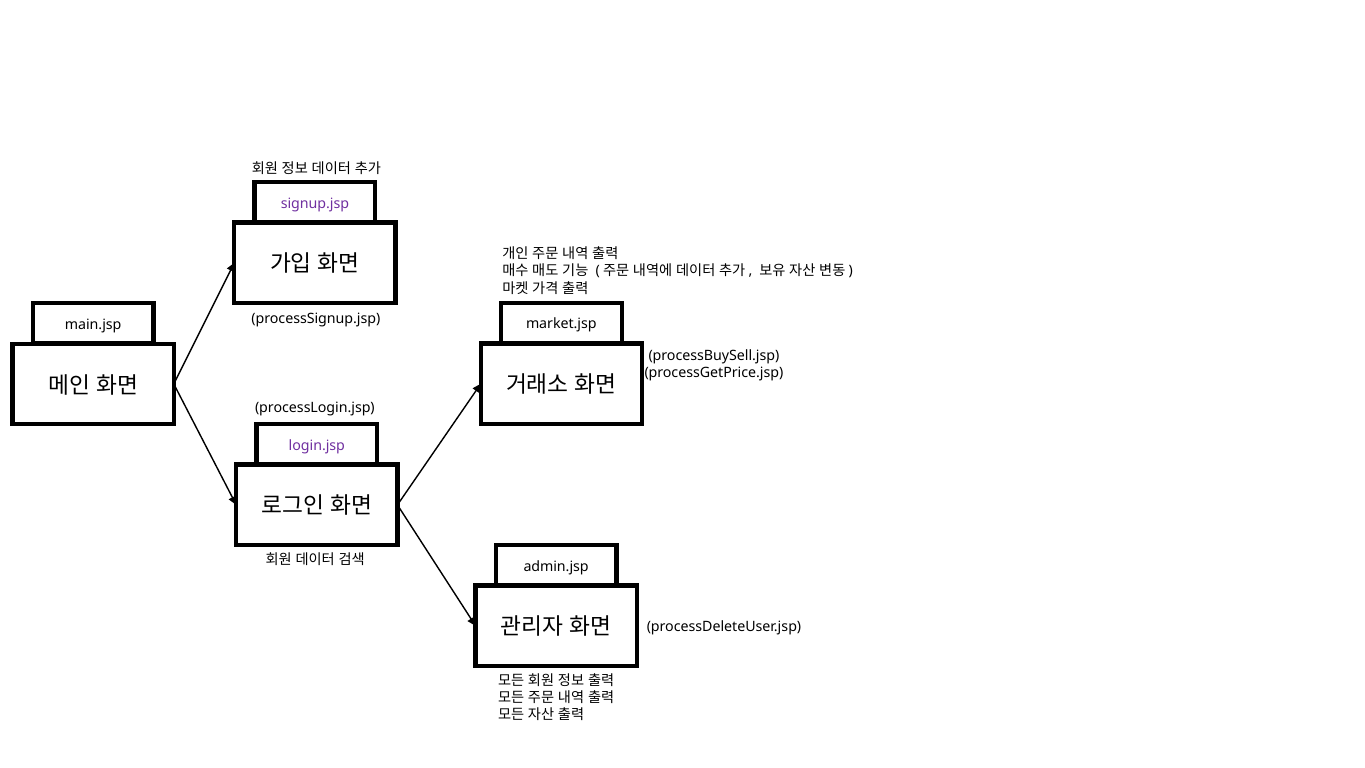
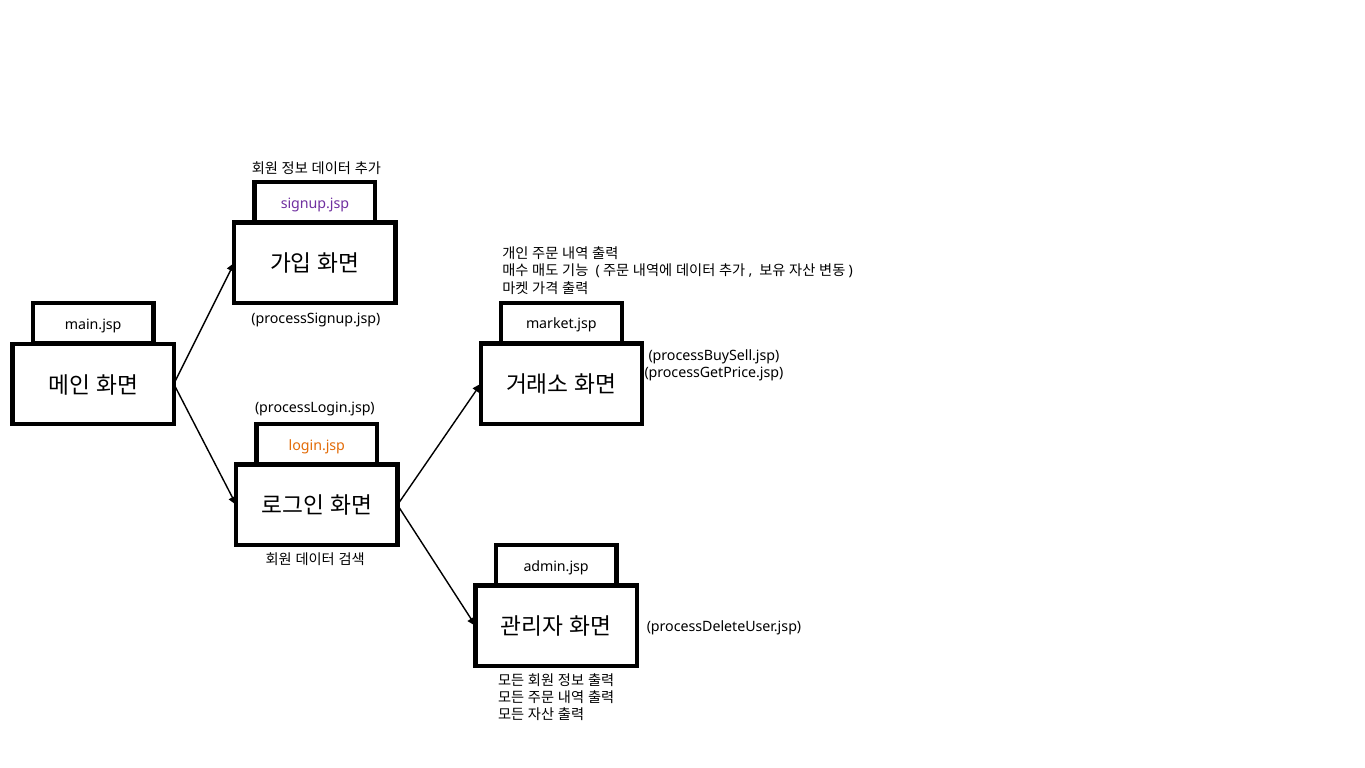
login.jsp colour: purple -> orange
